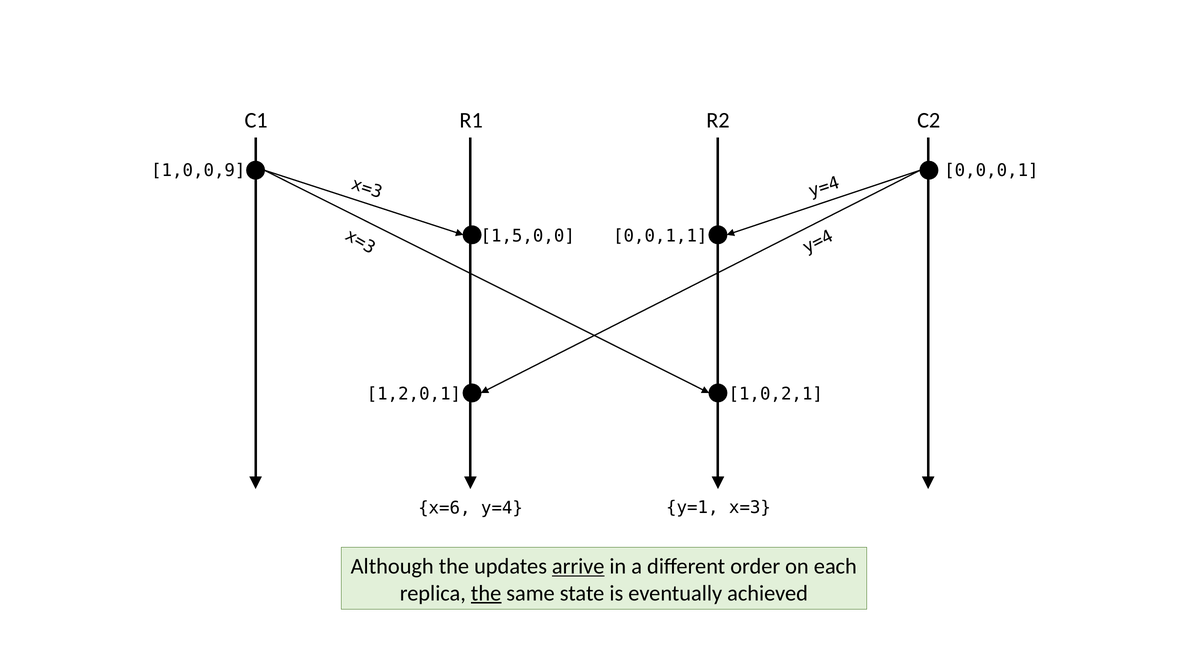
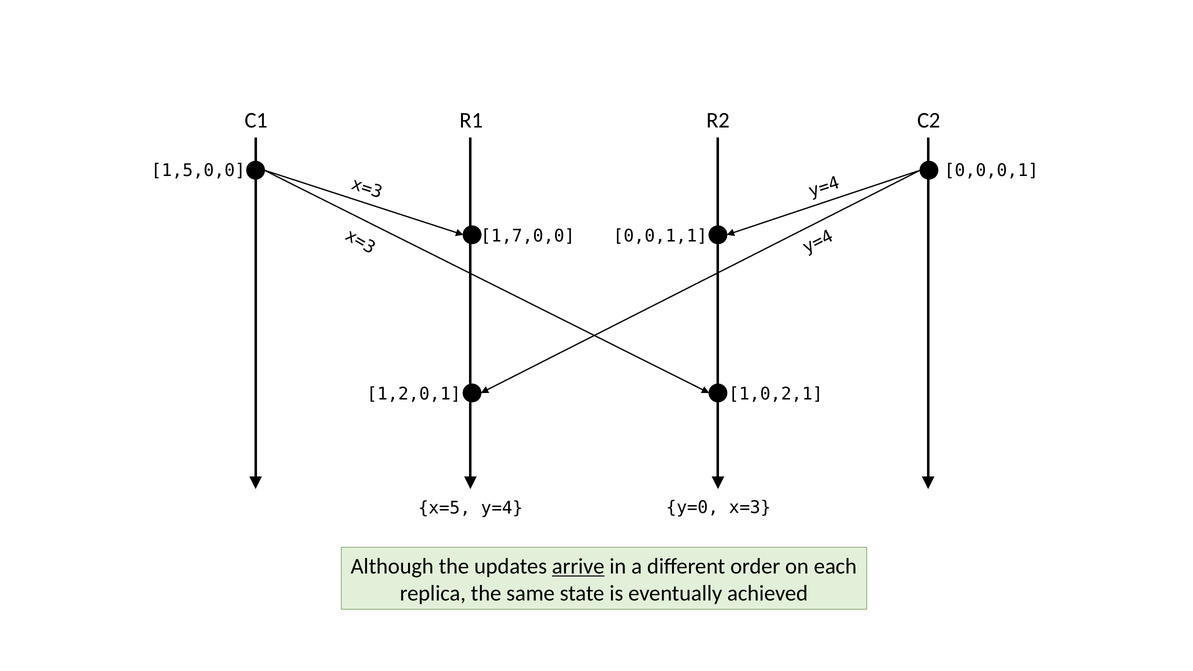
1,0,0,9: 1,0,0,9 -> 1,5,0,0
1,5,0,0: 1,5,0,0 -> 1,7,0,0
x=6: x=6 -> x=5
y=1: y=1 -> y=0
the at (486, 593) underline: present -> none
